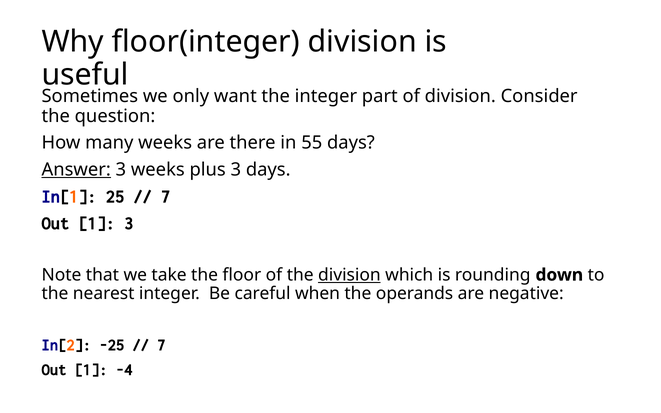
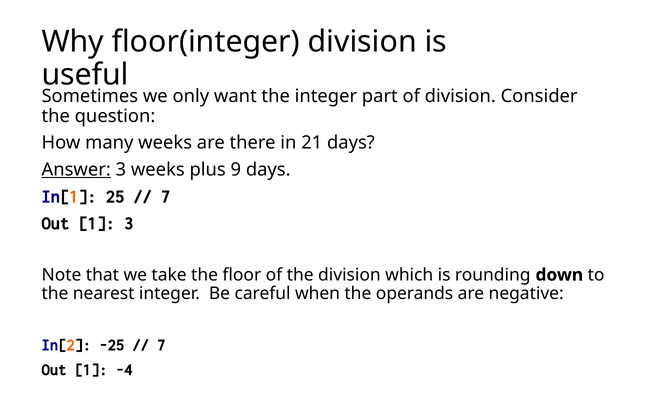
55: 55 -> 21
plus 3: 3 -> 9
division at (349, 275) underline: present -> none
